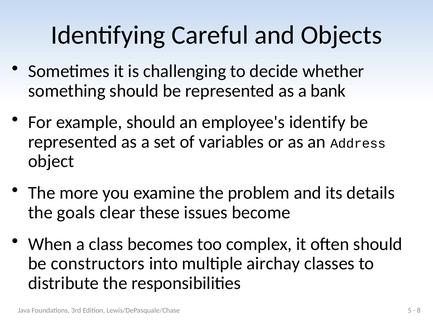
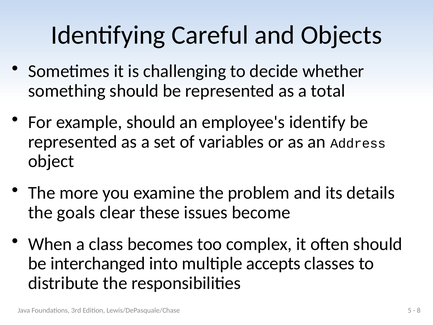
bank: bank -> total
constructors: constructors -> interchanged
airchay: airchay -> accepts
